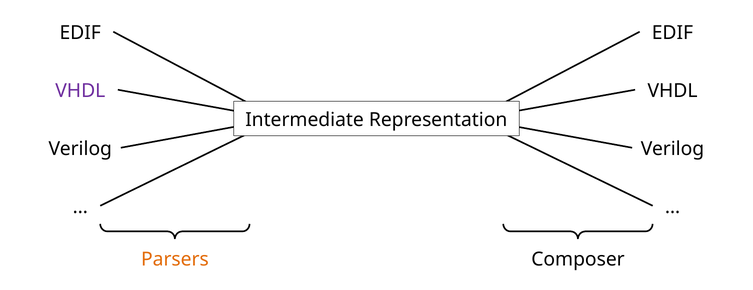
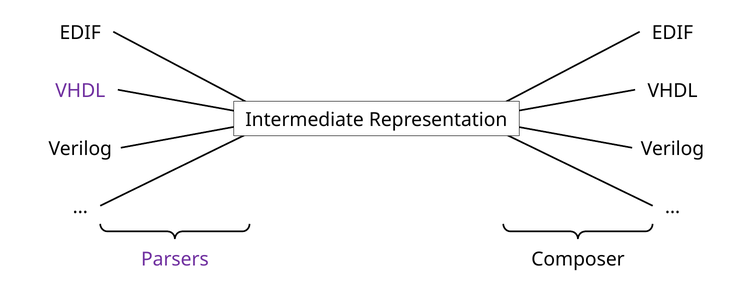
Parsers colour: orange -> purple
